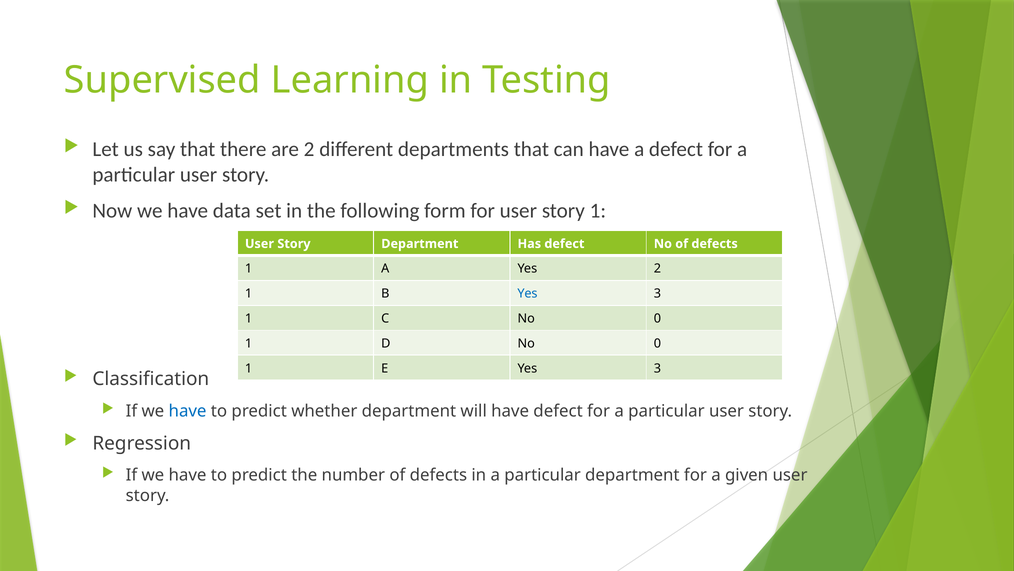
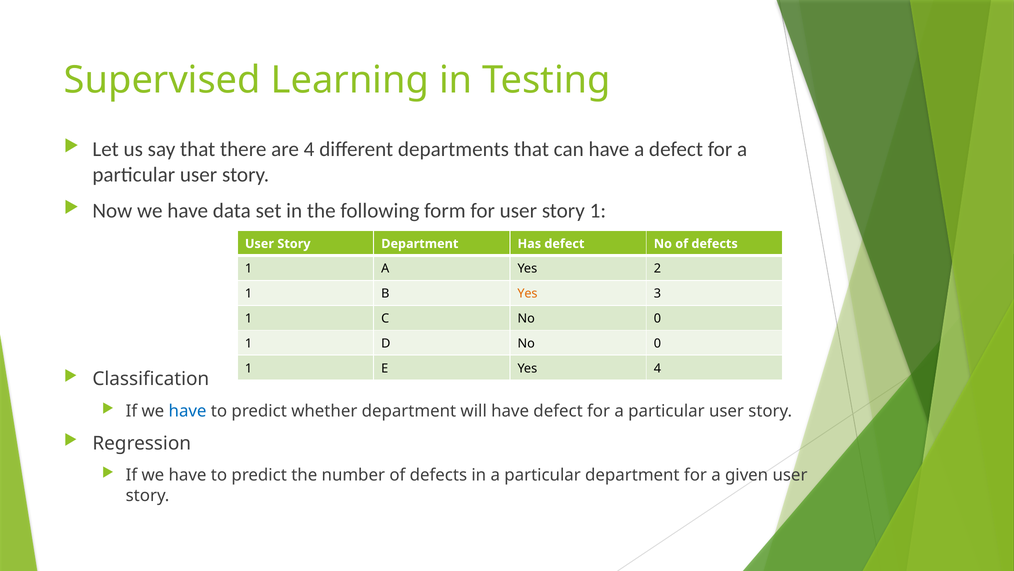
are 2: 2 -> 4
Yes at (527, 293) colour: blue -> orange
E Yes 3: 3 -> 4
